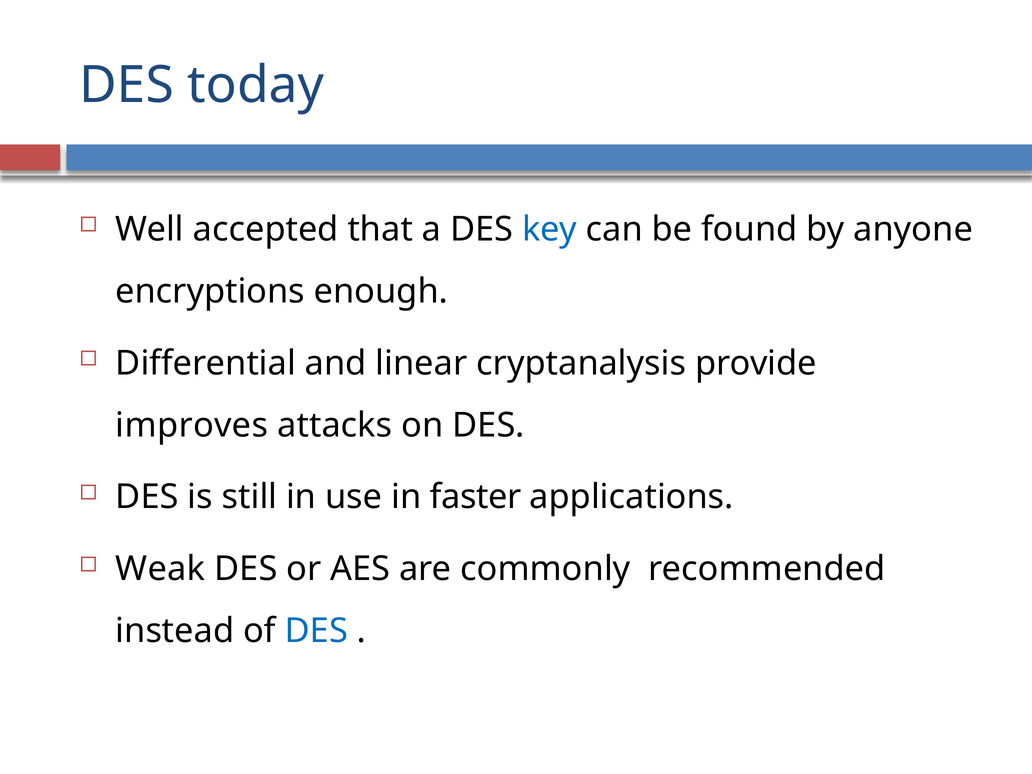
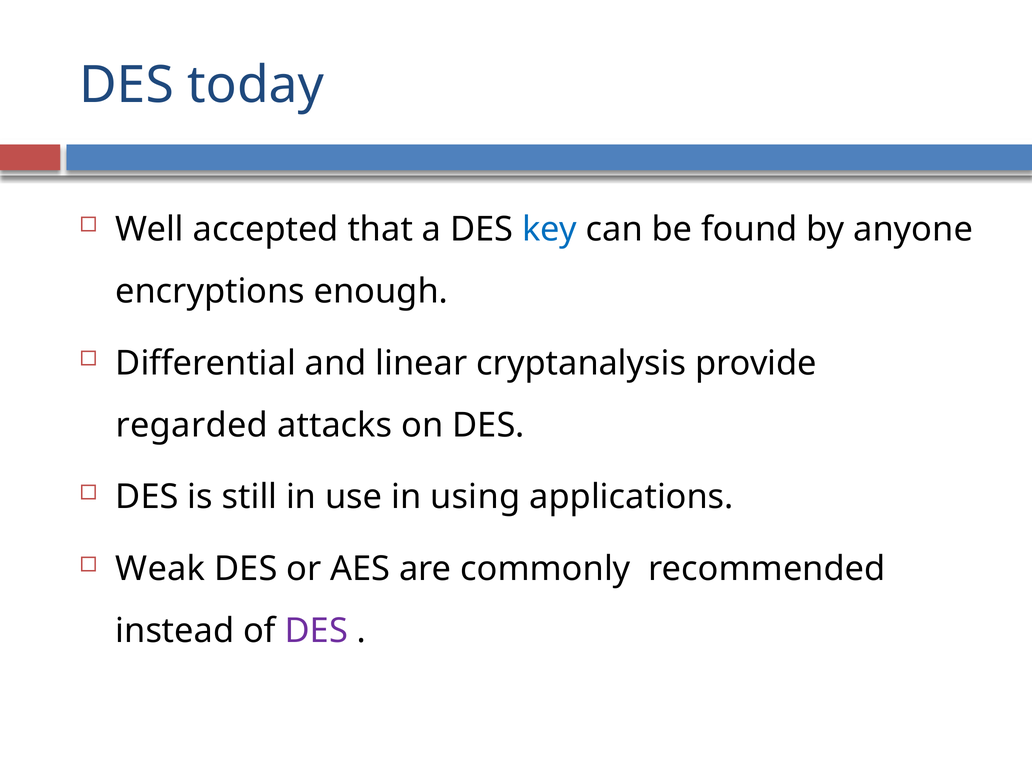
improves: improves -> regarded
faster: faster -> using
DES at (316, 631) colour: blue -> purple
